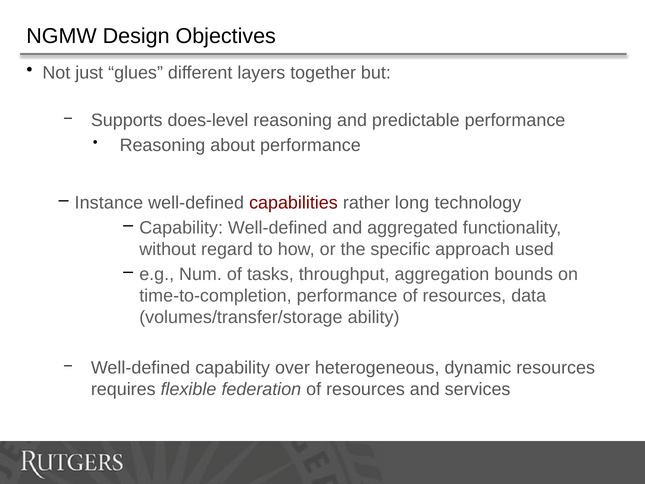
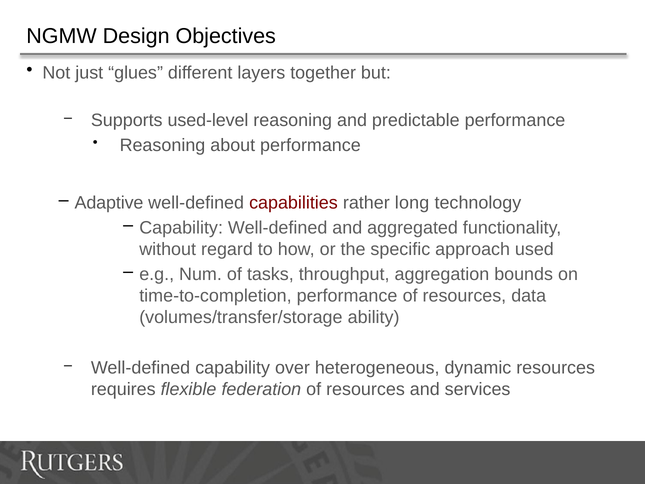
does-level: does-level -> used-level
Instance: Instance -> Adaptive
